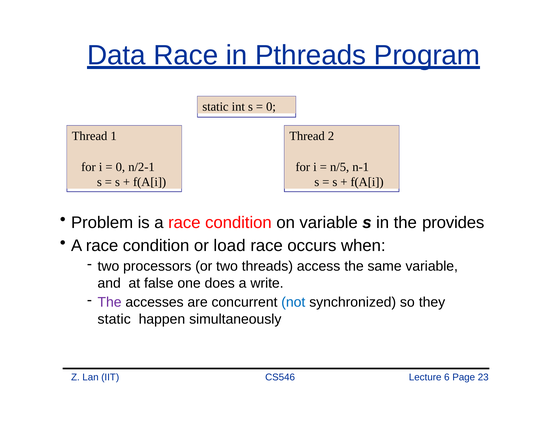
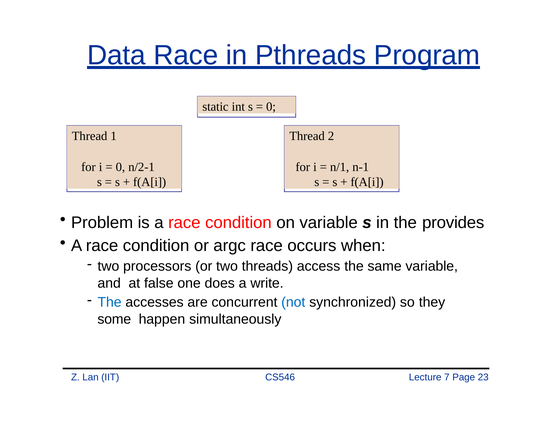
n/5: n/5 -> n/1
load: load -> argc
The at (110, 302) colour: purple -> blue
static at (114, 319): static -> some
6: 6 -> 7
